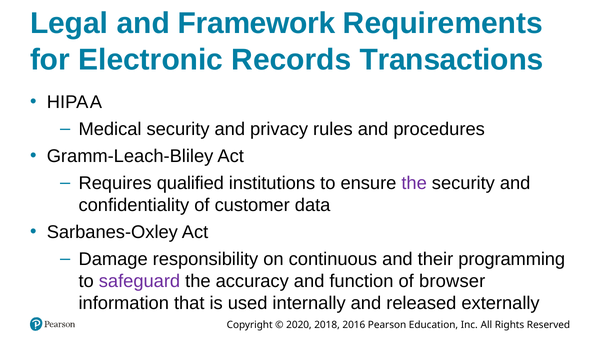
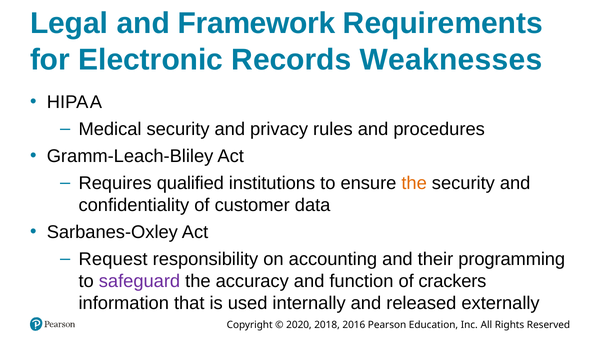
Transactions: Transactions -> Weaknesses
the at (414, 183) colour: purple -> orange
Damage: Damage -> Request
continuous: continuous -> accounting
browser: browser -> crackers
